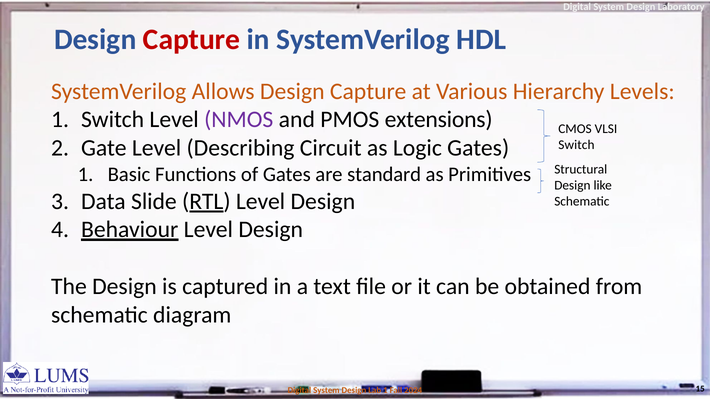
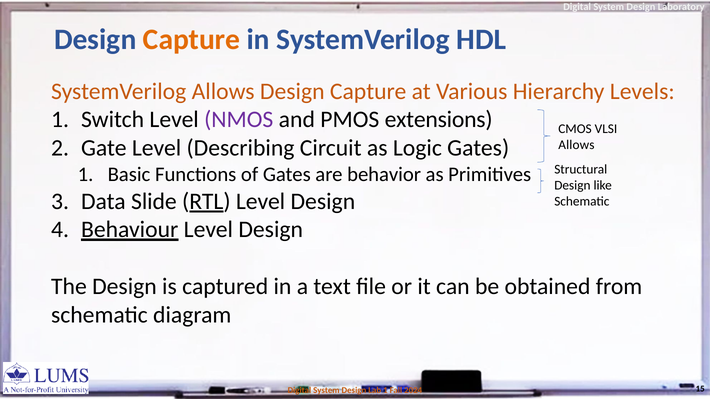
Capture at (192, 40) colour: red -> orange
Switch at (576, 145): Switch -> Allows
standard: standard -> behavior
